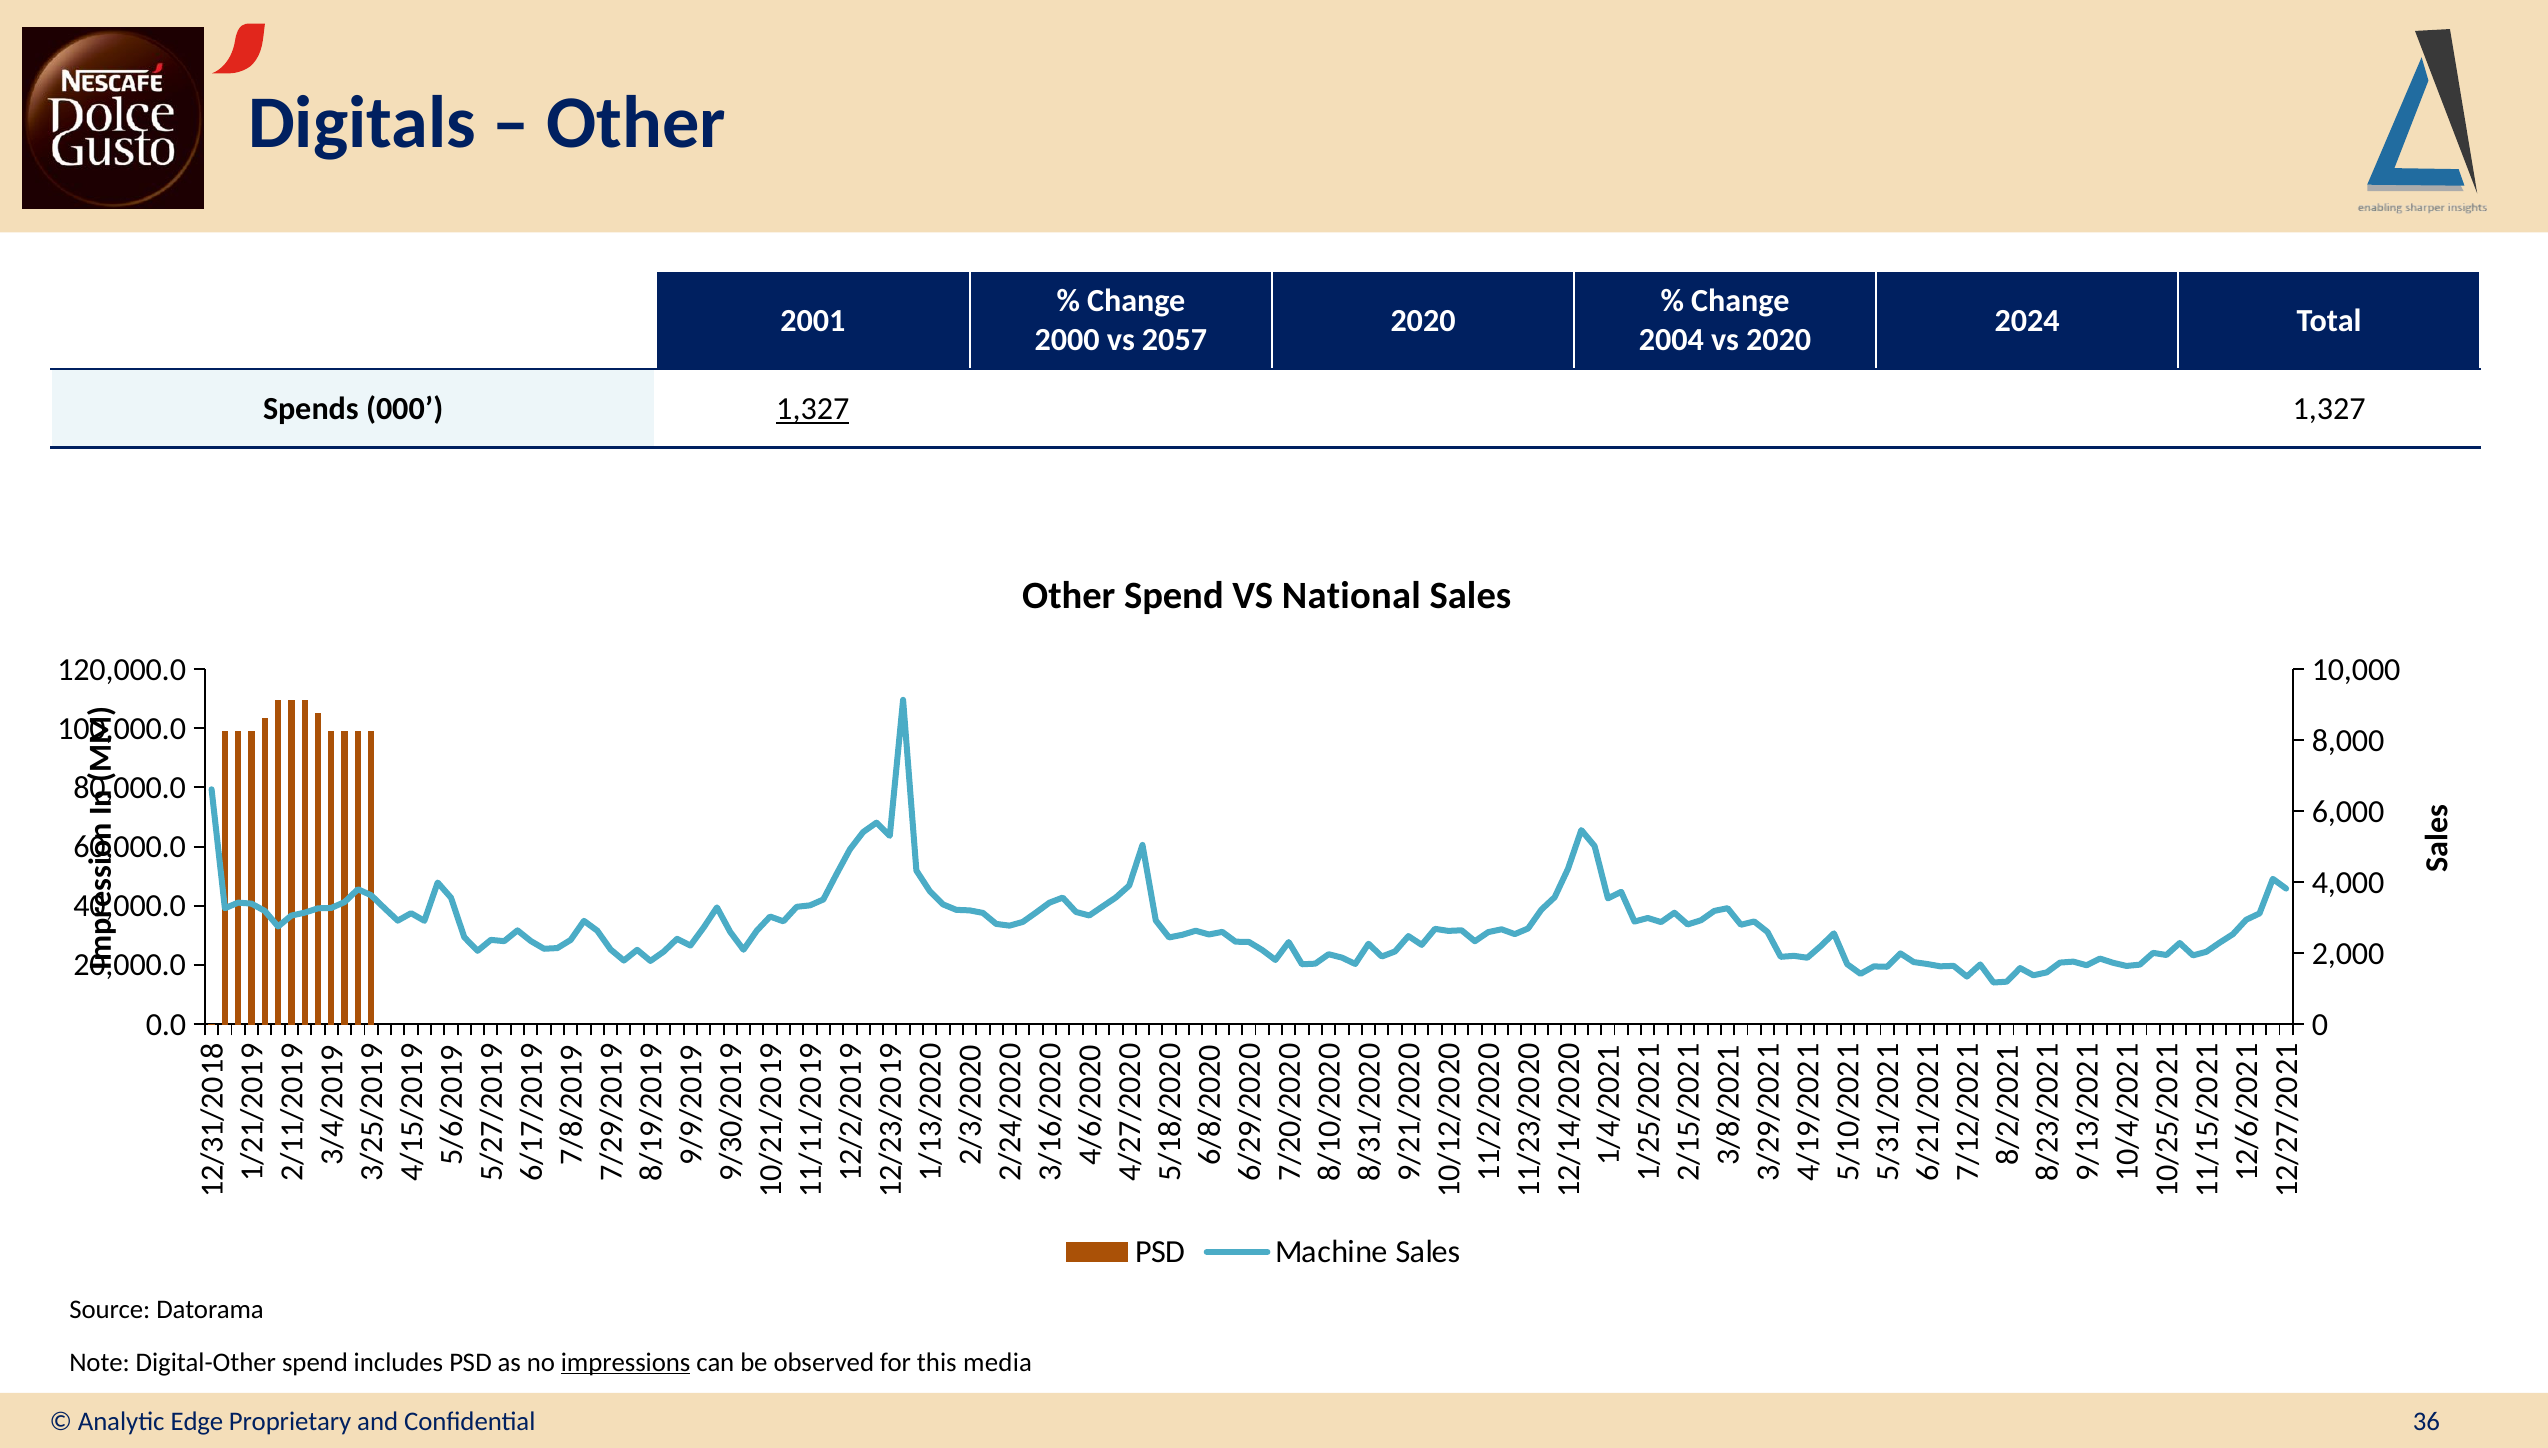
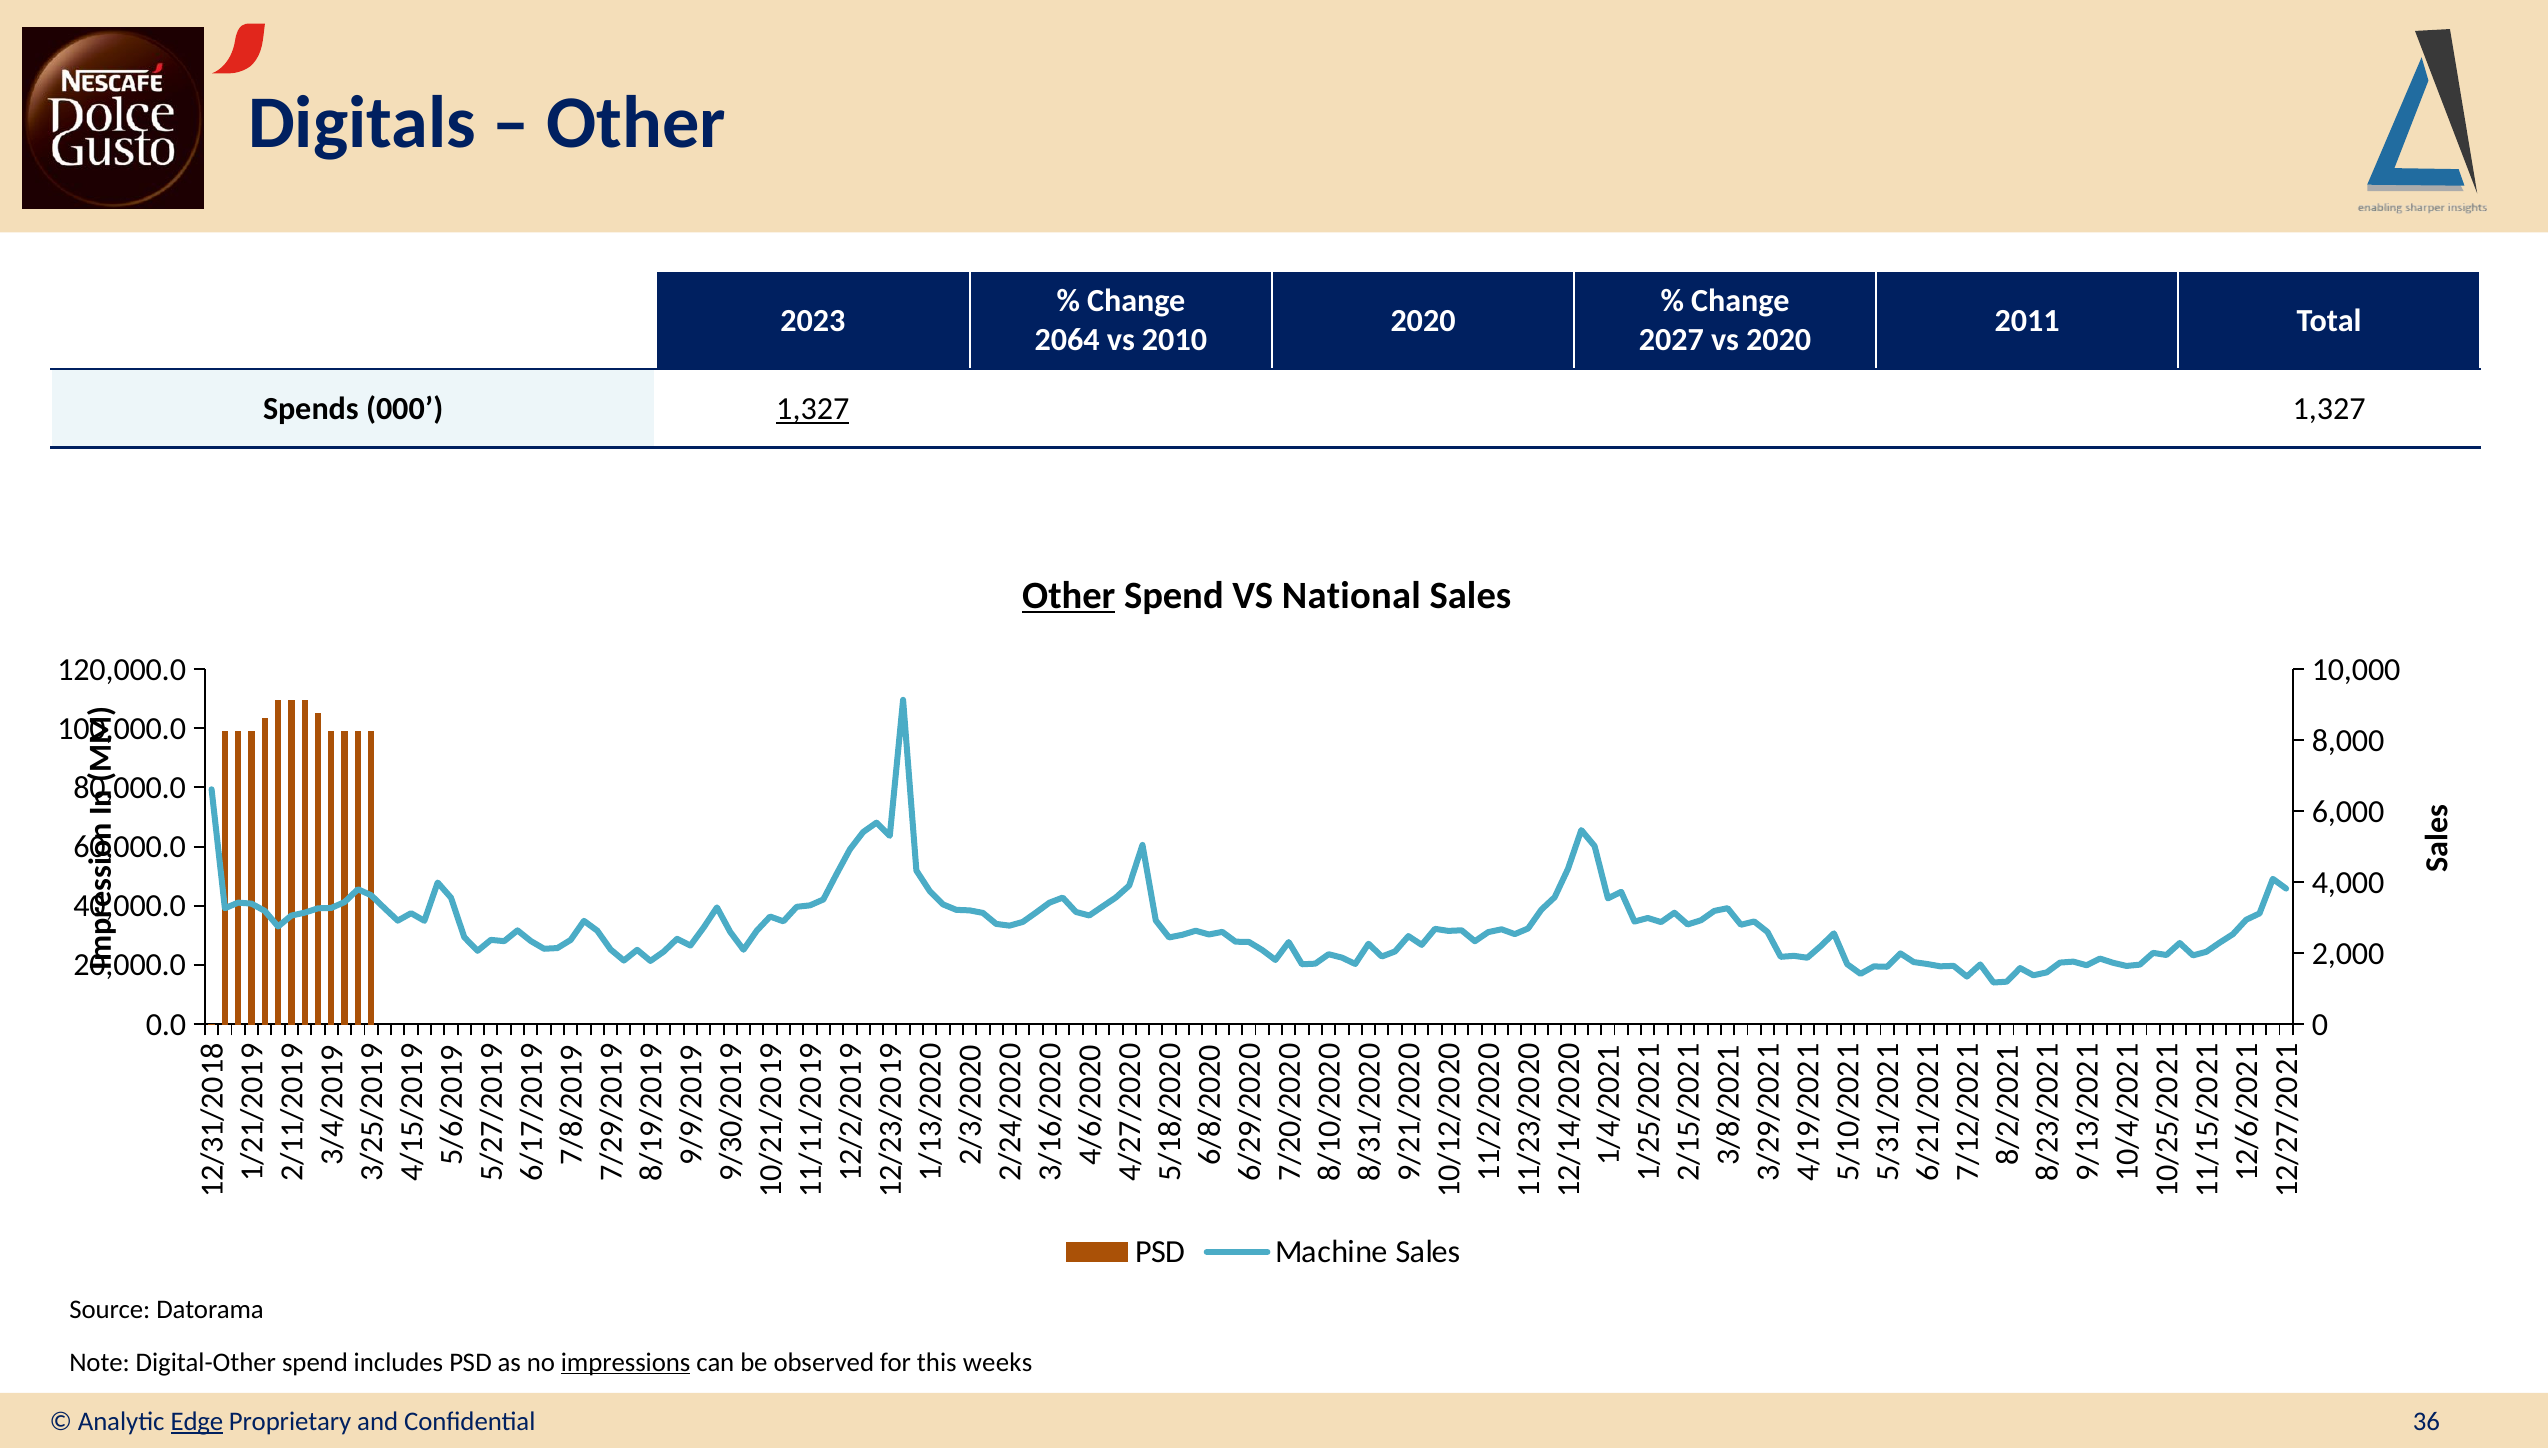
2001: 2001 -> 2023
2024: 2024 -> 2011
2000: 2000 -> 2064
2057: 2057 -> 2010
2004: 2004 -> 2027
Other at (1069, 595) underline: none -> present
media: media -> weeks
Edge underline: none -> present
